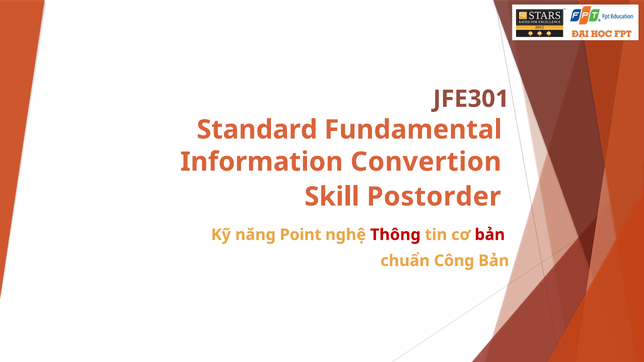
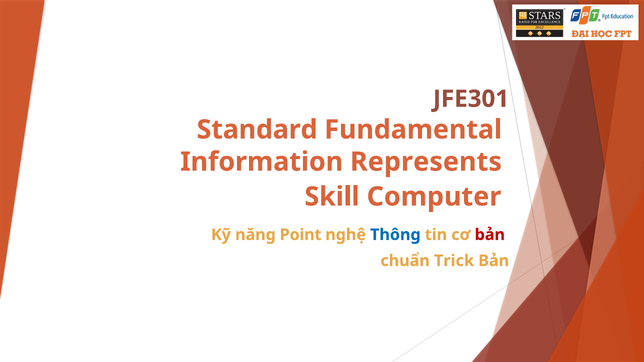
Convertion: Convertion -> Represents
Postorder: Postorder -> Computer
Thông colour: red -> blue
Công: Công -> Trick
